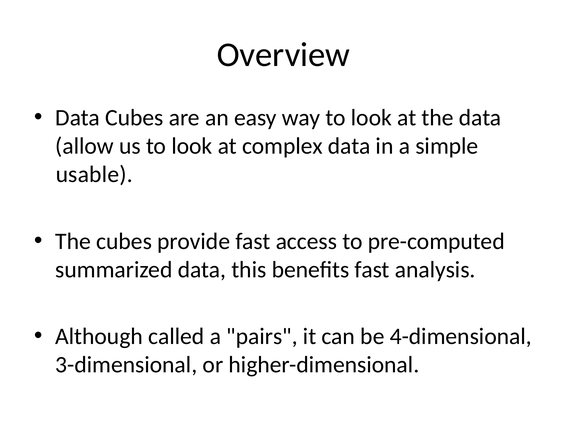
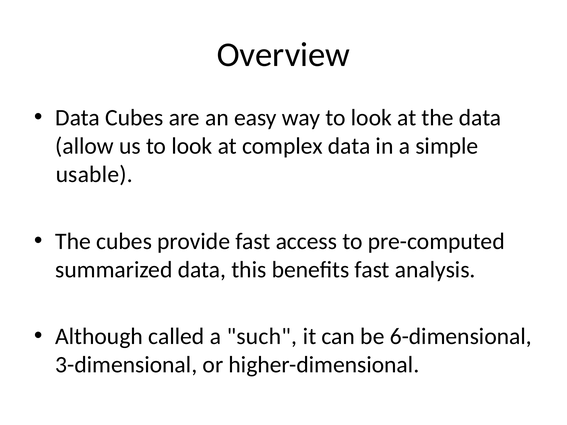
pairs: pairs -> such
4-dimensional: 4-dimensional -> 6-dimensional
